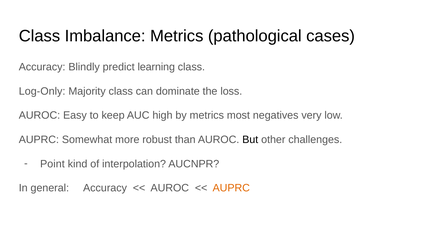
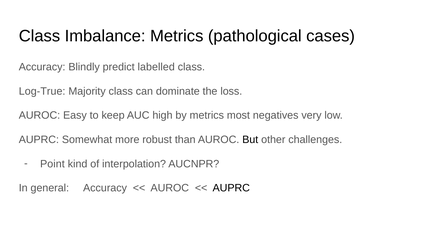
learning: learning -> labelled
Log-Only: Log-Only -> Log-True
AUPRC at (231, 188) colour: orange -> black
